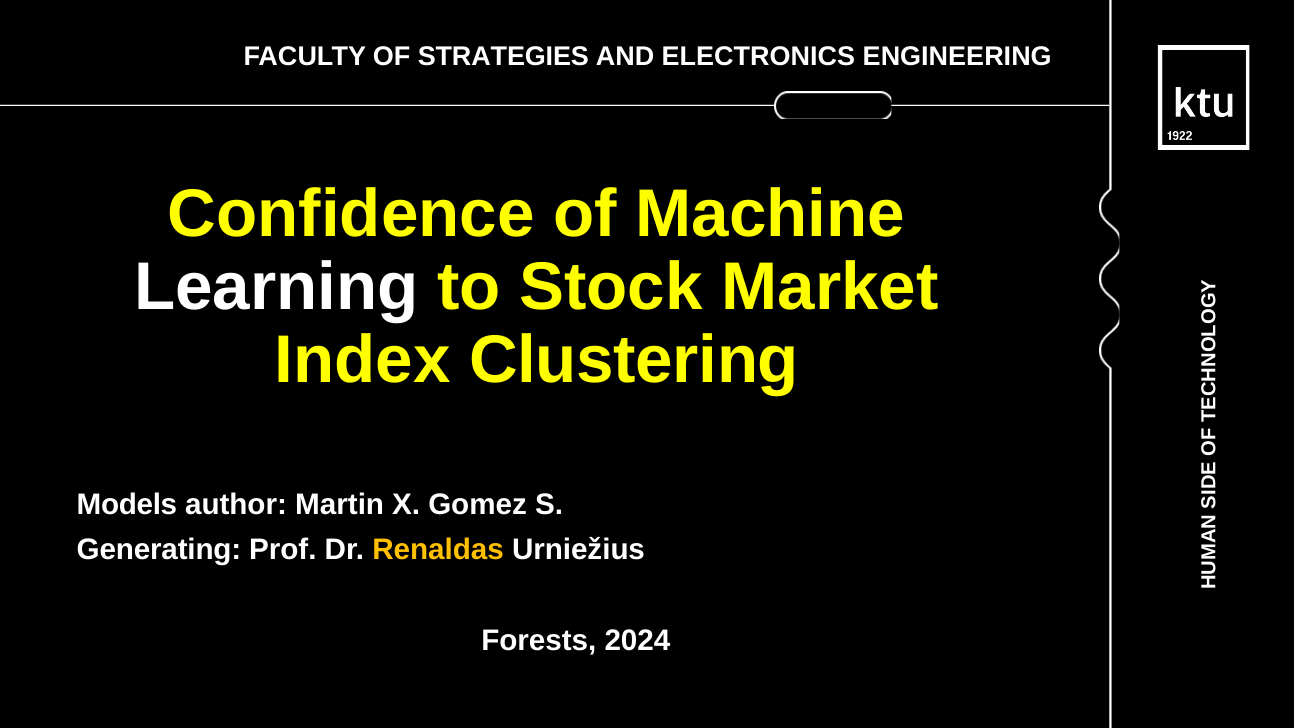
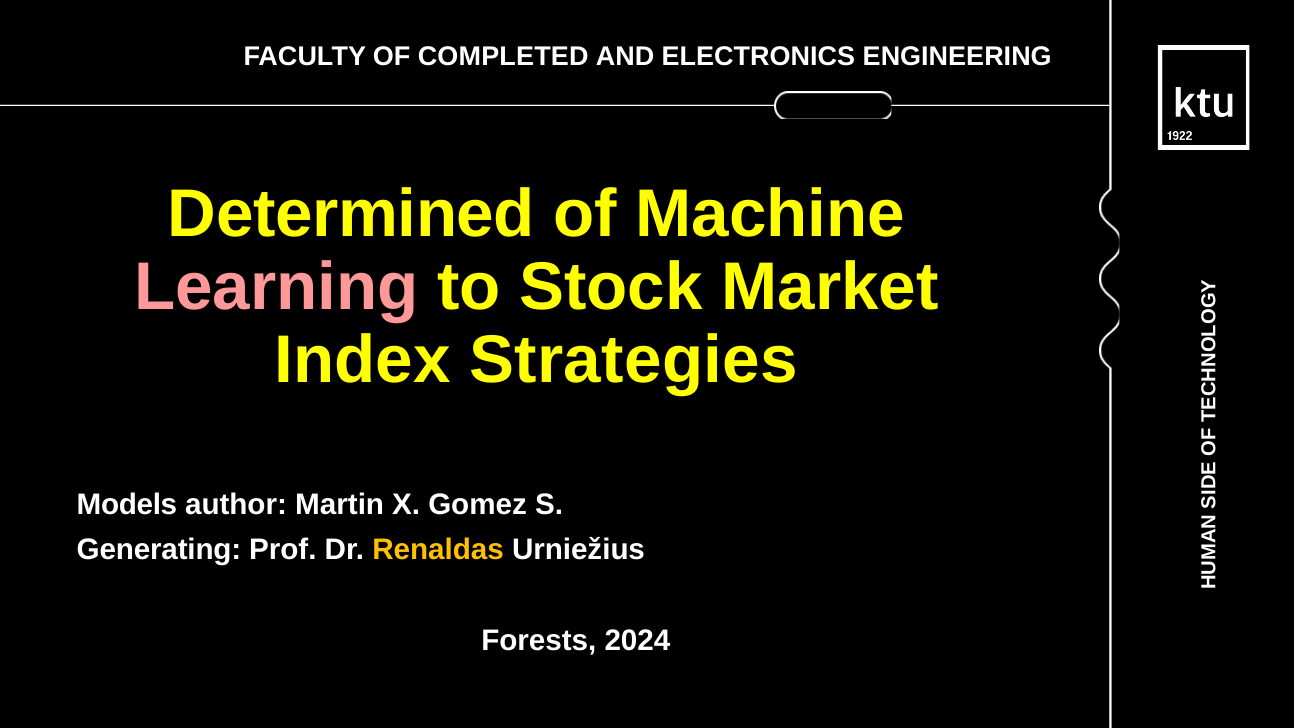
STRATEGIES: STRATEGIES -> COMPLETED
Confidence: Confidence -> Determined
Learning colour: white -> pink
Clustering: Clustering -> Strategies
